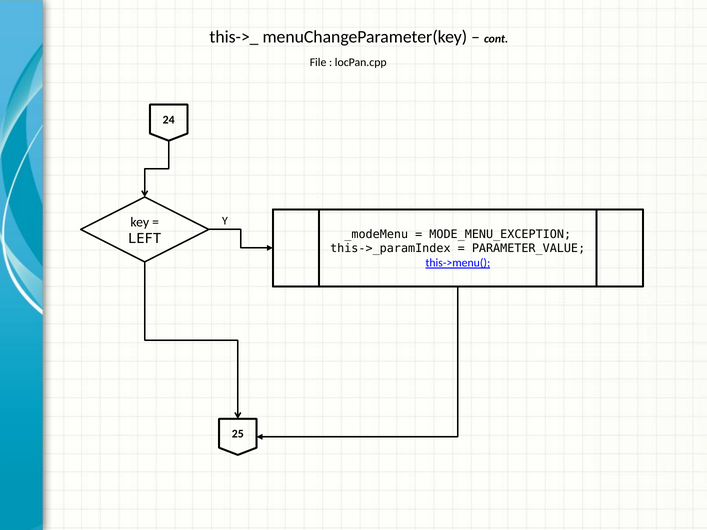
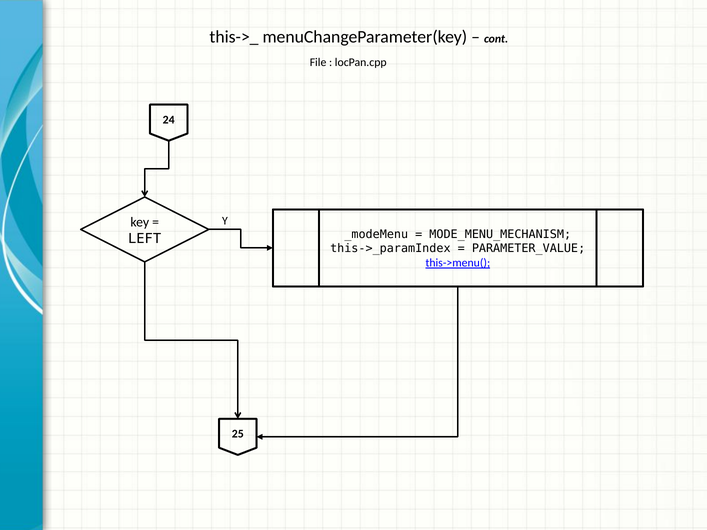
MODE_MENU_EXCEPTION: MODE_MENU_EXCEPTION -> MODE_MENU_MECHANISM
